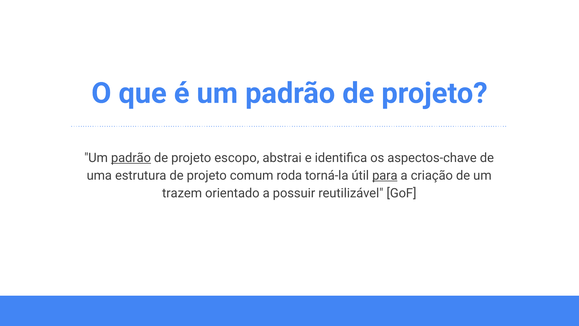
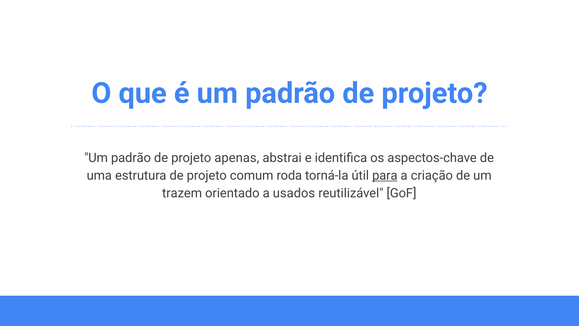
padrão at (131, 158) underline: present -> none
escopo: escopo -> apenas
possuir: possuir -> usados
